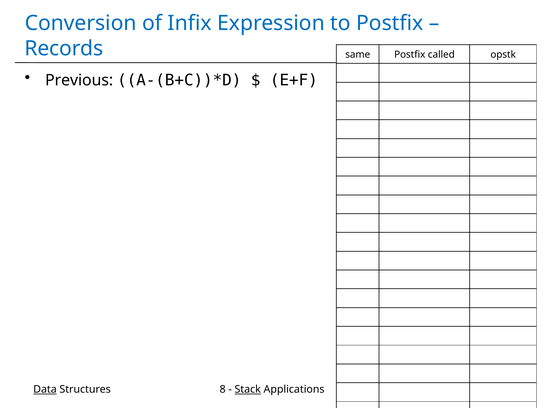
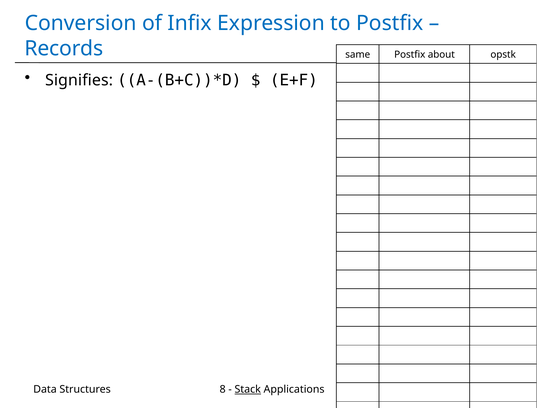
called: called -> about
Previous: Previous -> Signifies
Data underline: present -> none
